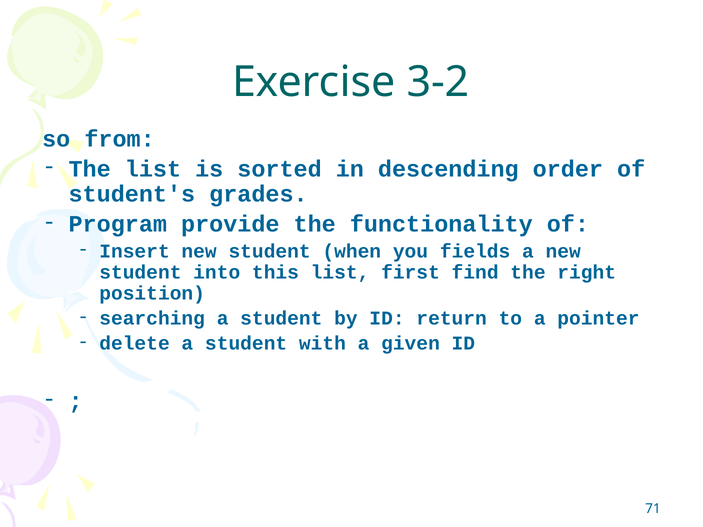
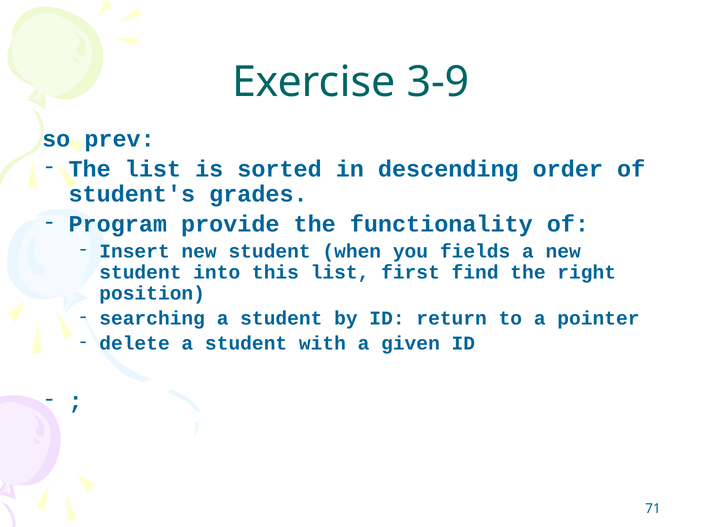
3-2: 3-2 -> 3-9
from: from -> prev
